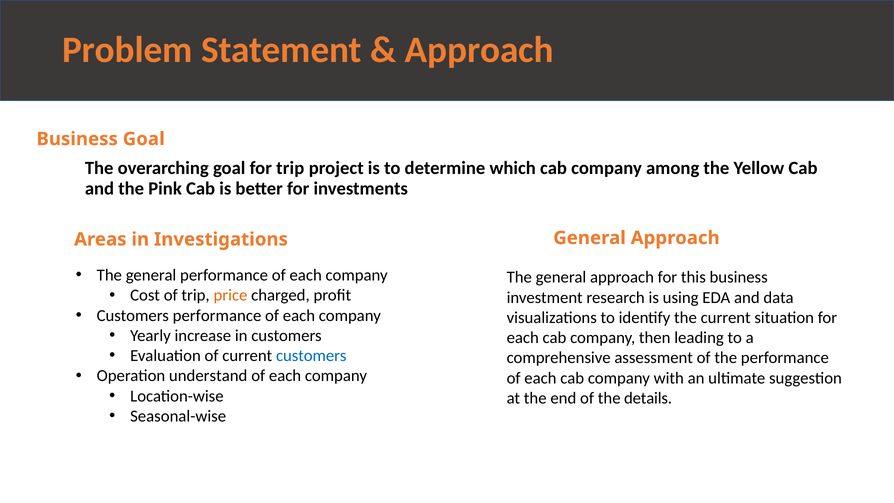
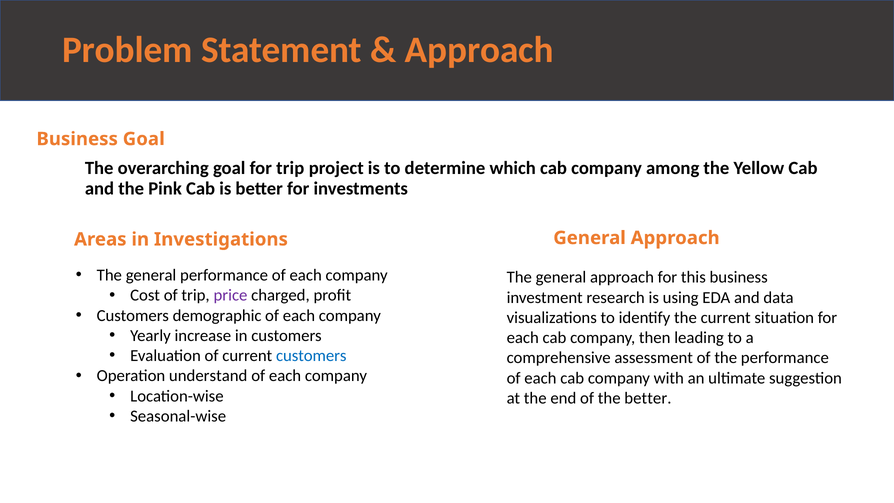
price colour: orange -> purple
Customers performance: performance -> demographic
the details: details -> better
